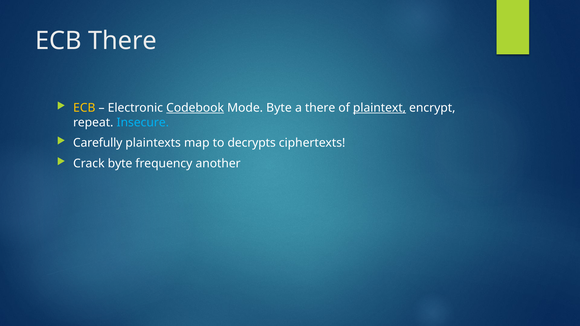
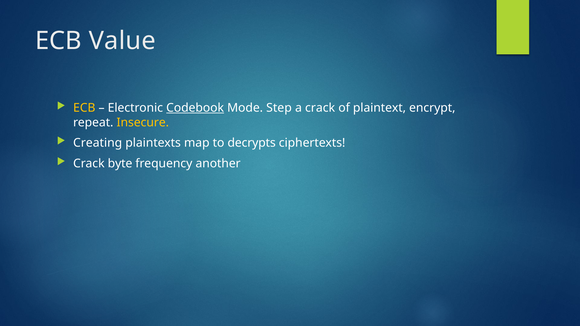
ECB There: There -> Value
Mode Byte: Byte -> Step
a there: there -> crack
plaintext underline: present -> none
Insecure colour: light blue -> yellow
Carefully: Carefully -> Creating
